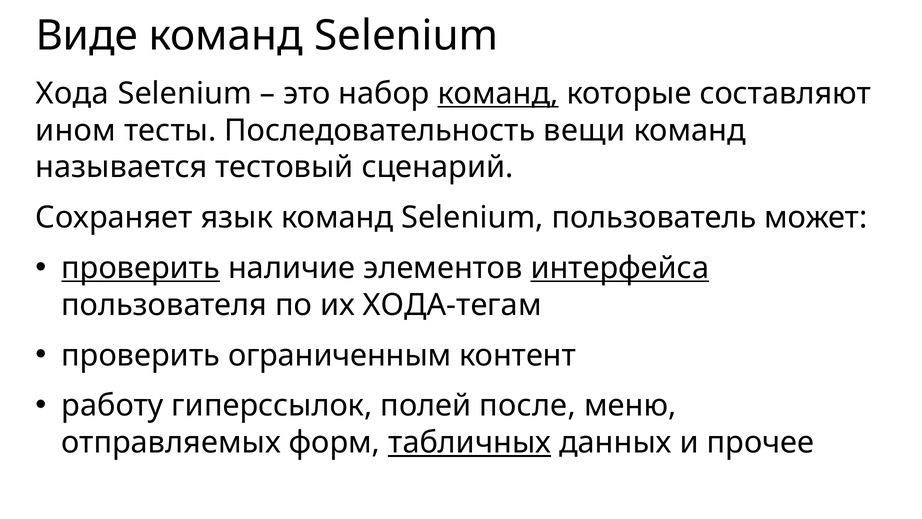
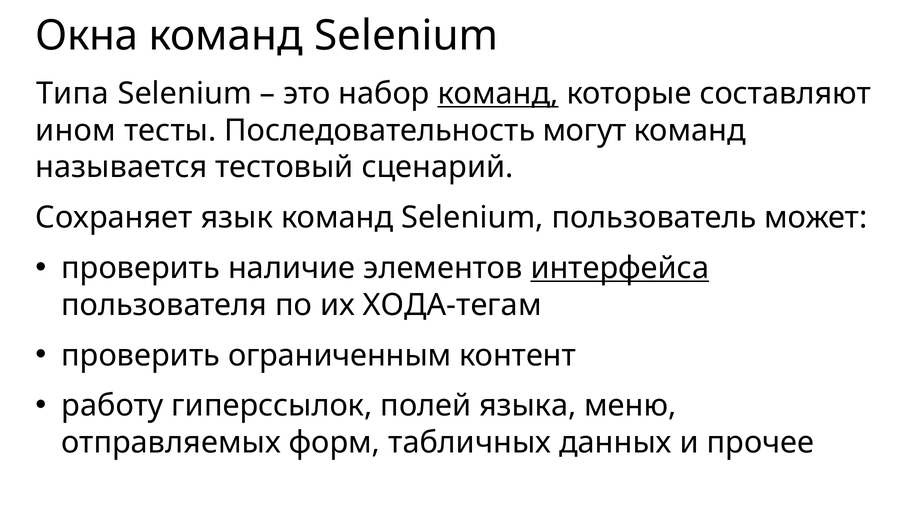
Виде: Виде -> Окна
Хода: Хода -> Типа
вещи: вещи -> могут
проверить at (141, 268) underline: present -> none
после: после -> языка
табличных underline: present -> none
